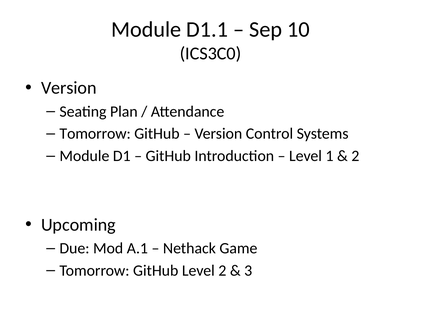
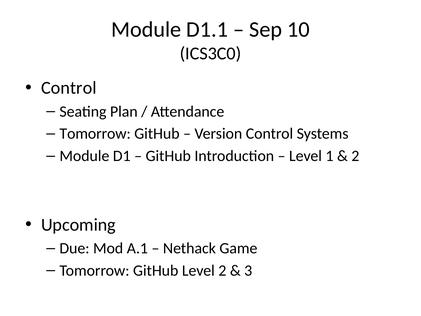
Version at (69, 88): Version -> Control
